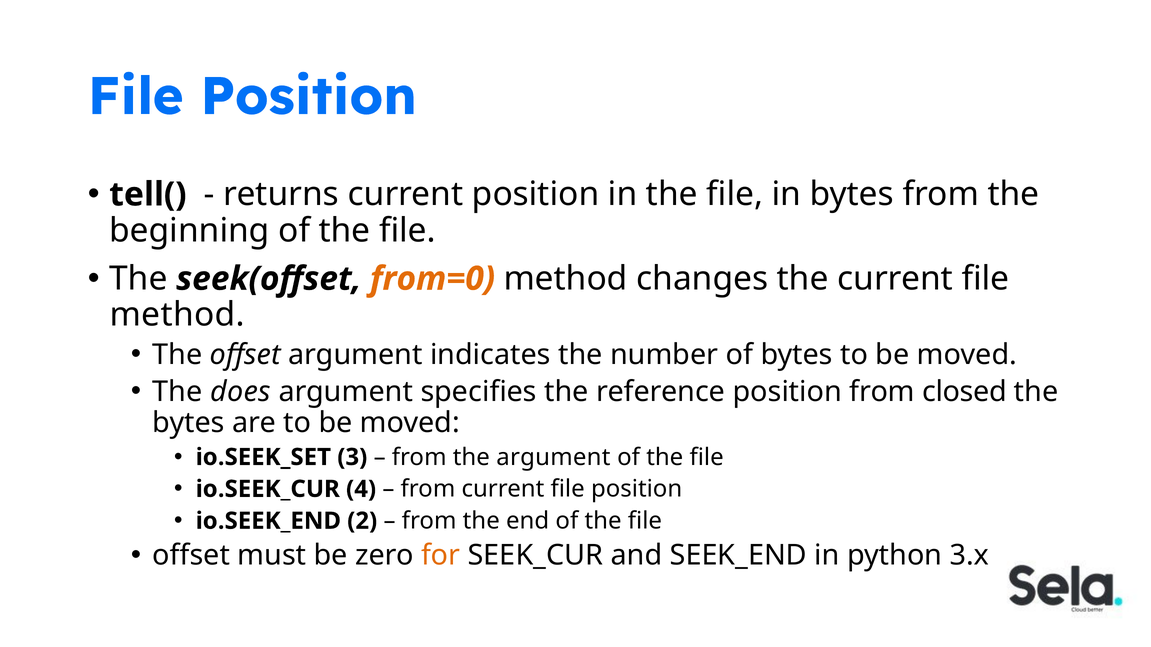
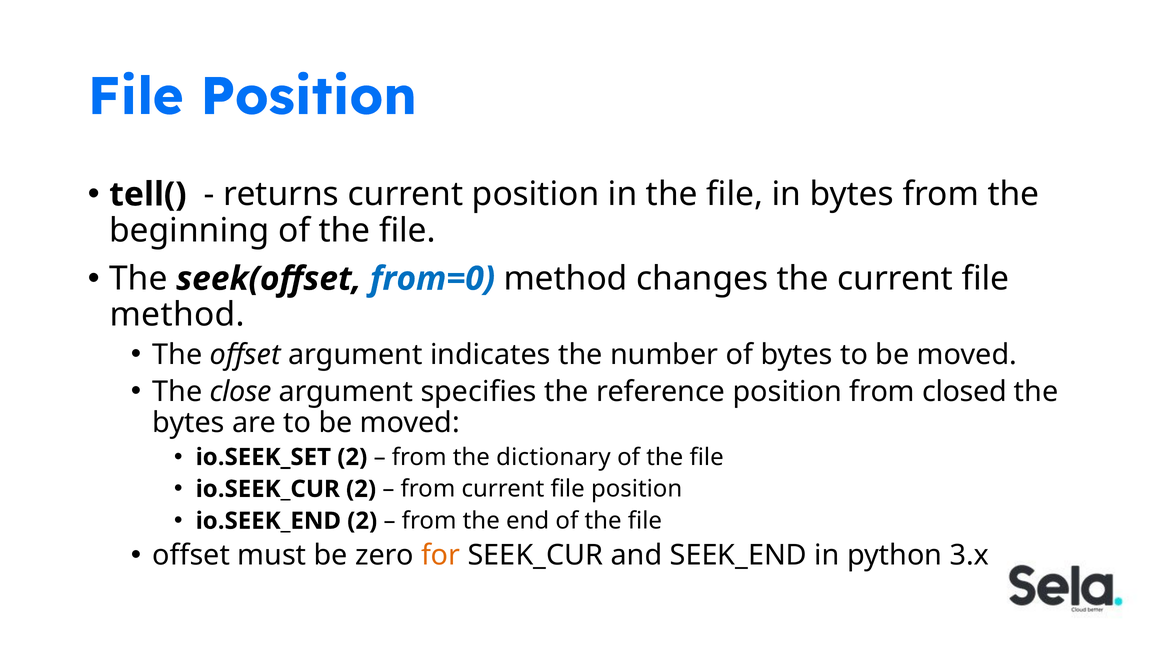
from=0 colour: orange -> blue
does: does -> close
io.SEEK_SET 3: 3 -> 2
the argument: argument -> dictionary
io.SEEK_CUR 4: 4 -> 2
